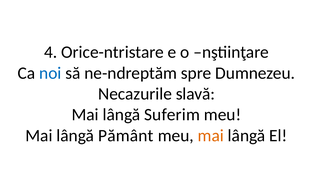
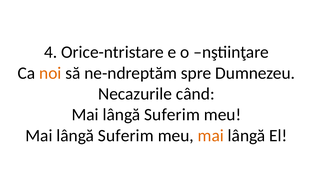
noi colour: blue -> orange
slavă: slavă -> când
Pământ at (126, 136): Pământ -> Suferim
